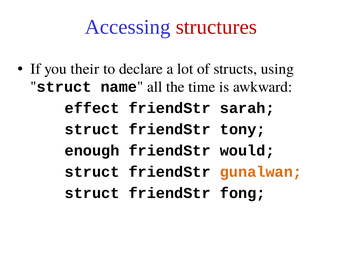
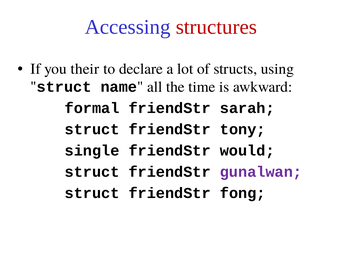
effect: effect -> formal
enough: enough -> single
gunalwan colour: orange -> purple
